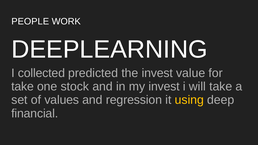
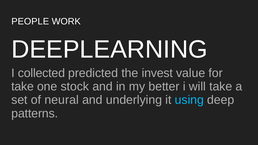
my invest: invest -> better
values: values -> neural
regression: regression -> underlying
using colour: yellow -> light blue
financial: financial -> patterns
